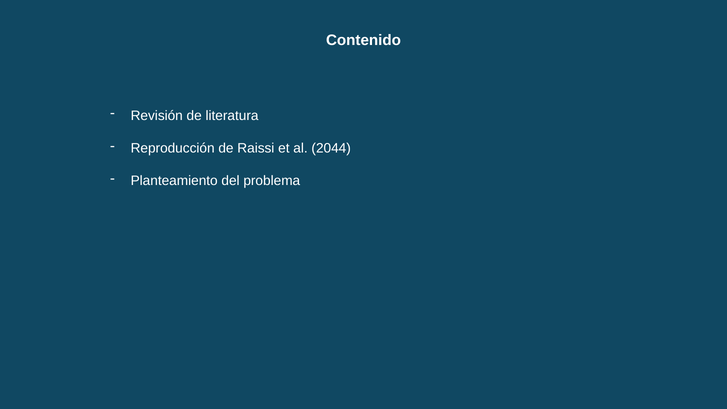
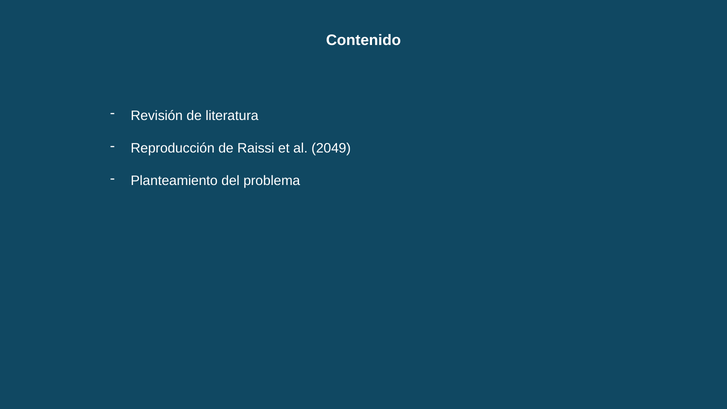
2044: 2044 -> 2049
